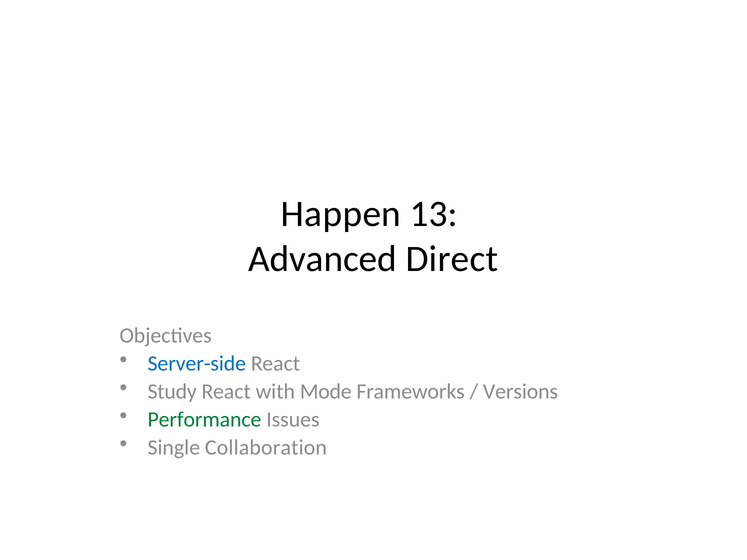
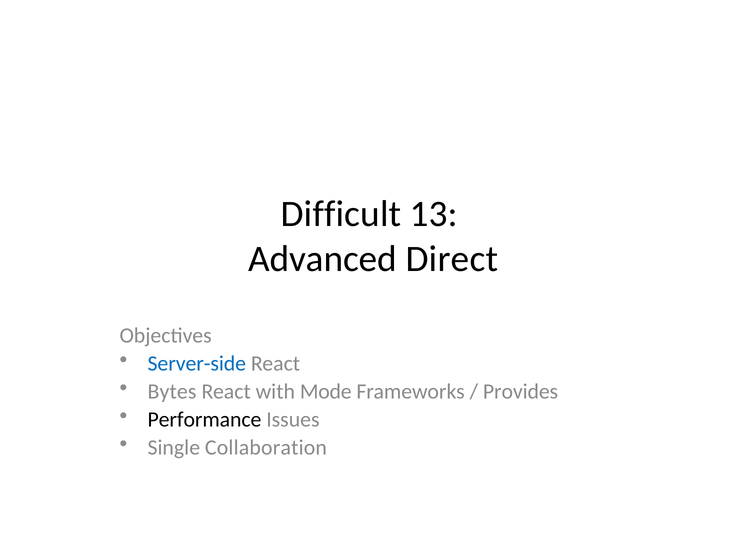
Happen: Happen -> Difficult
Study: Study -> Bytes
Versions: Versions -> Provides
Performance colour: green -> black
